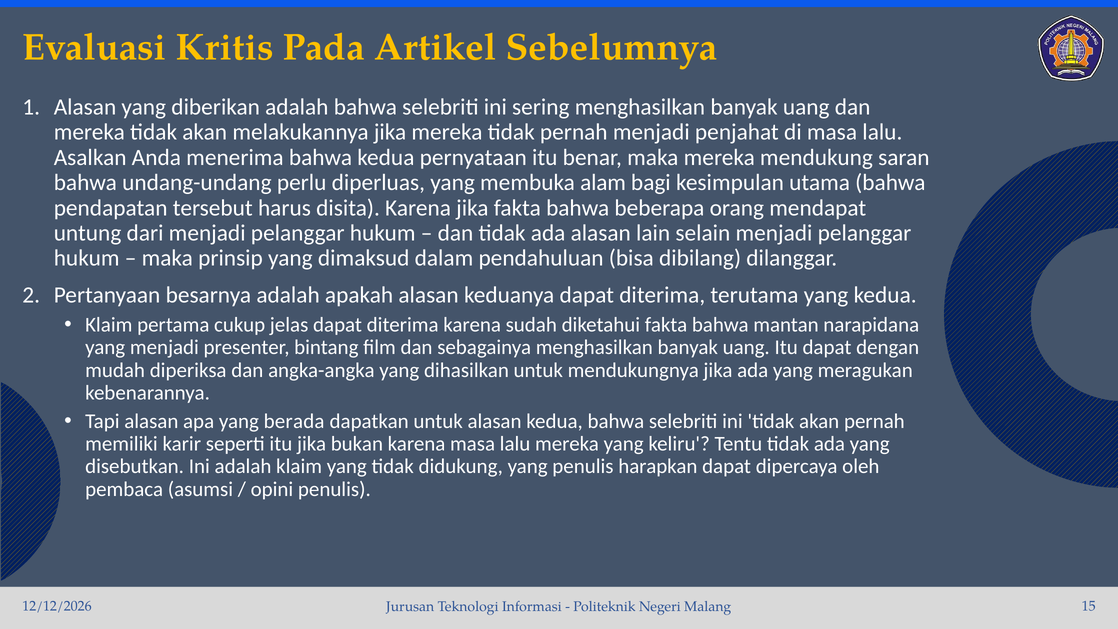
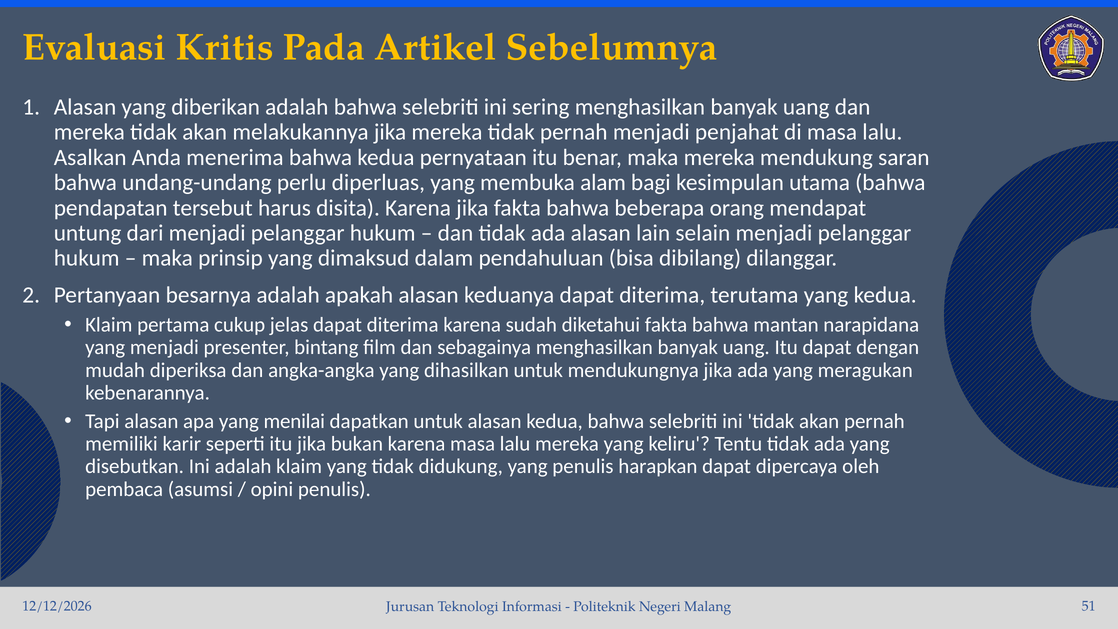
berada: berada -> menilai
15: 15 -> 51
